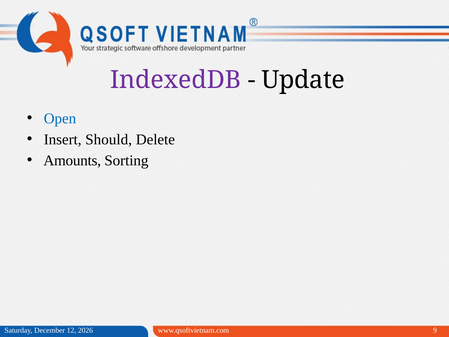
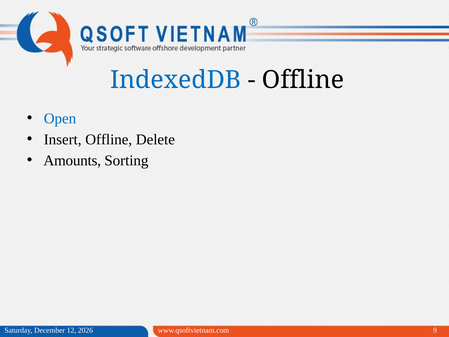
IndexedDB colour: purple -> blue
Update at (303, 80): Update -> Offline
Insert Should: Should -> Offline
